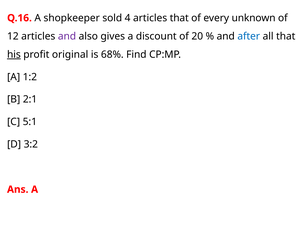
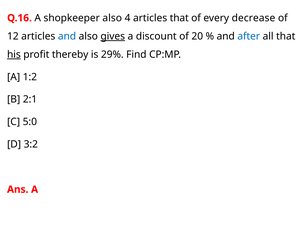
shopkeeper sold: sold -> also
unknown: unknown -> decrease
and at (67, 36) colour: purple -> blue
gives underline: none -> present
original: original -> thereby
68%: 68% -> 29%
5:1: 5:1 -> 5:0
